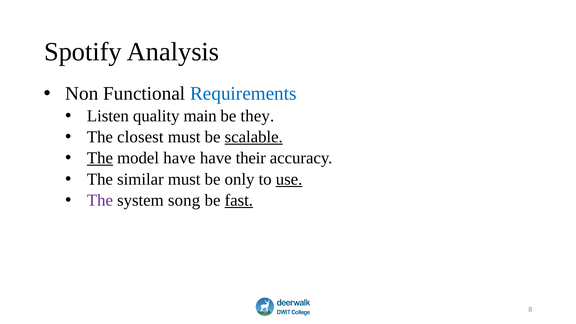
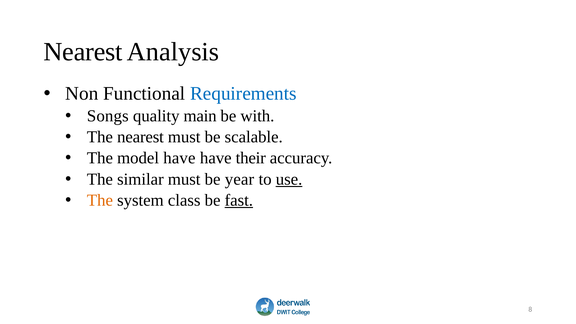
Spotify at (83, 52): Spotify -> Nearest
Listen: Listen -> Songs
they: they -> with
The closest: closest -> nearest
scalable underline: present -> none
The at (100, 158) underline: present -> none
only: only -> year
The at (100, 200) colour: purple -> orange
song: song -> class
